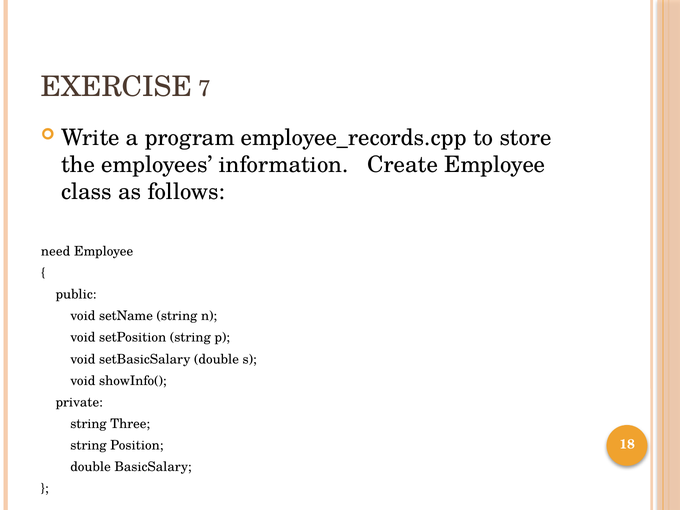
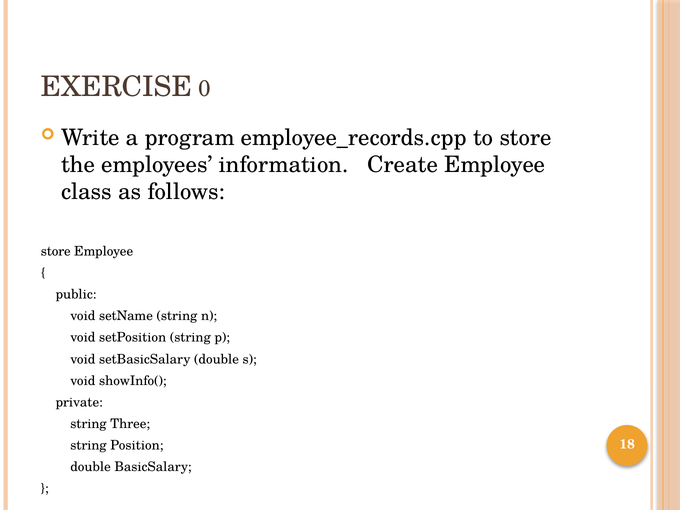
7: 7 -> 0
need at (56, 251): need -> store
